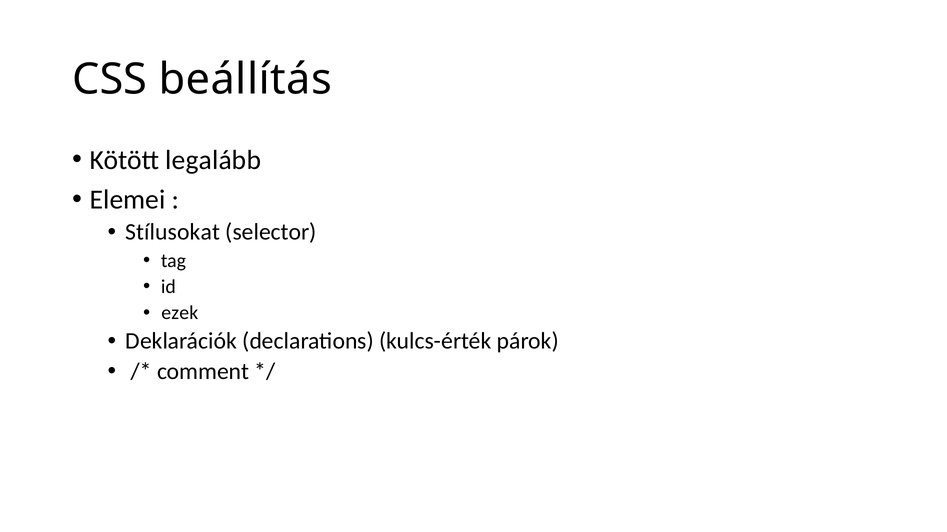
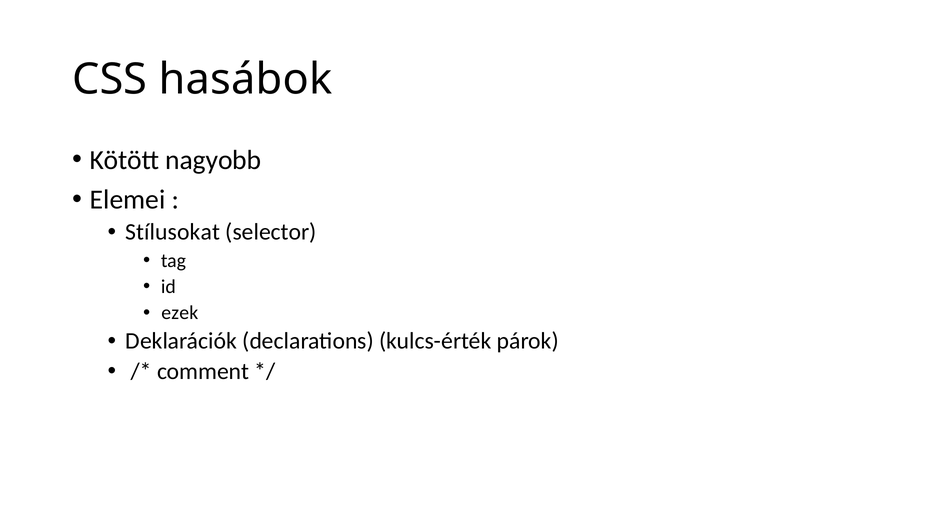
beállítás: beállítás -> hasábok
legalább: legalább -> nagyobb
